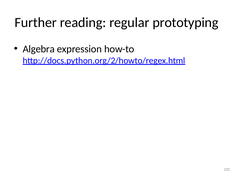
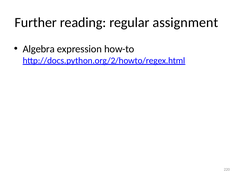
prototyping: prototyping -> assignment
